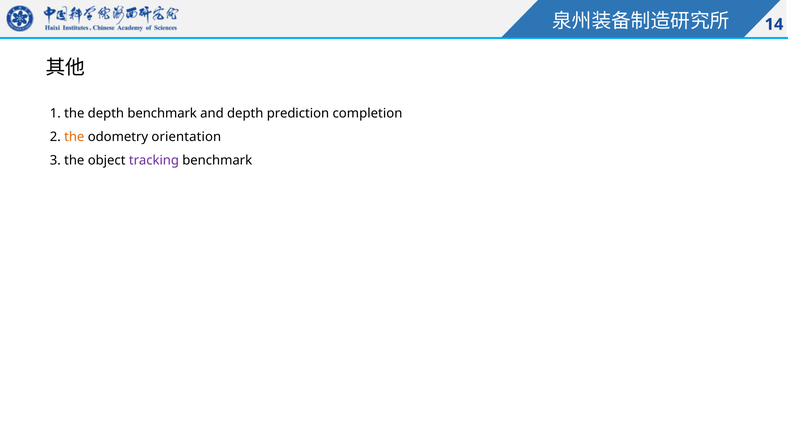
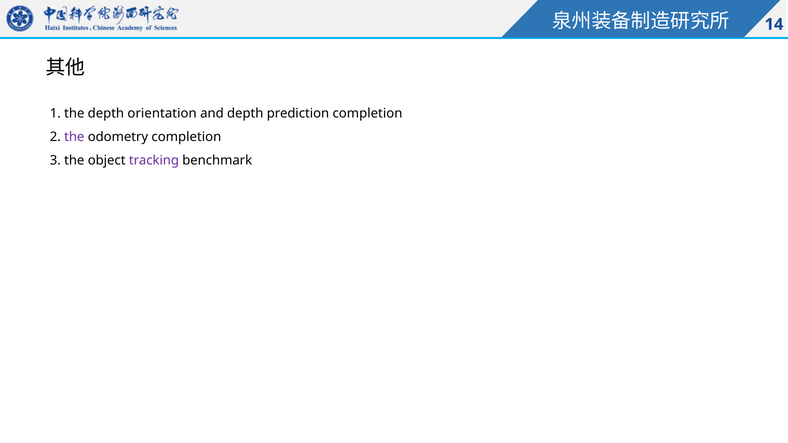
depth benchmark: benchmark -> orientation
the at (74, 137) colour: orange -> purple
odometry orientation: orientation -> completion
